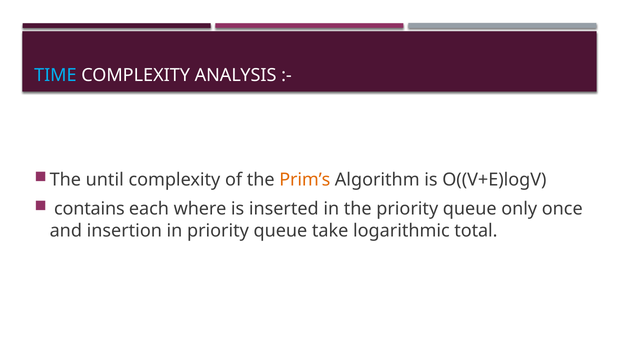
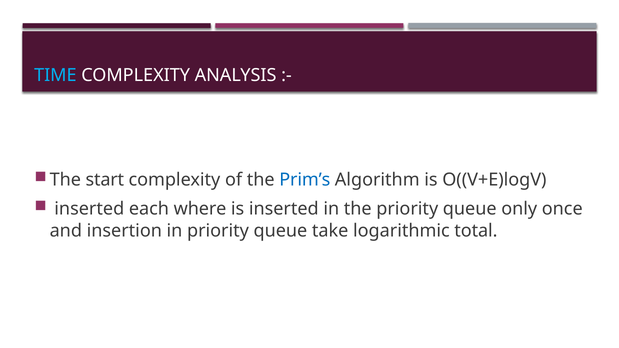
until: until -> start
Prim’s colour: orange -> blue
contains at (89, 209): contains -> inserted
